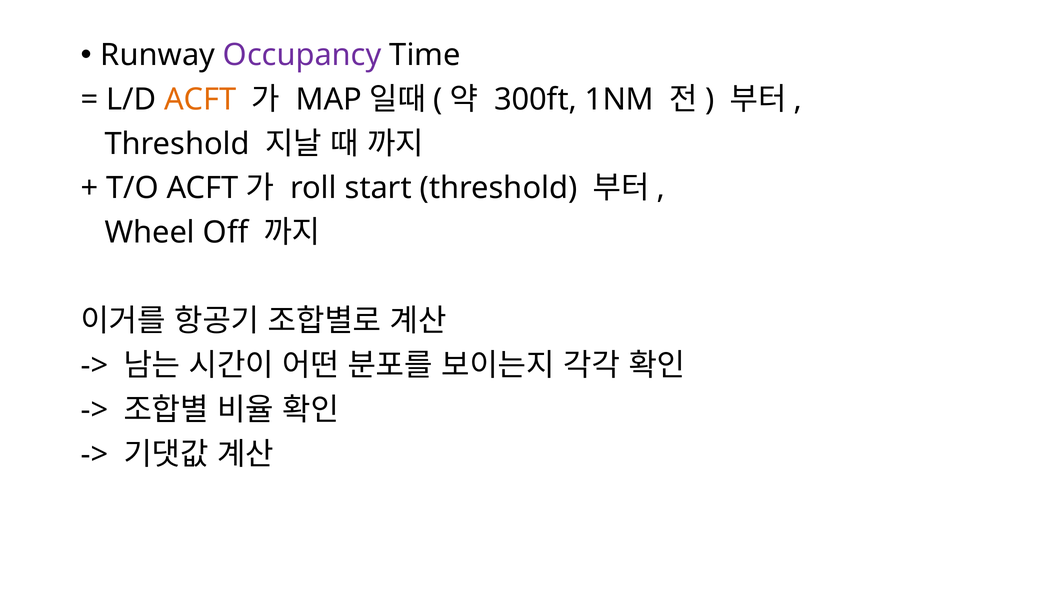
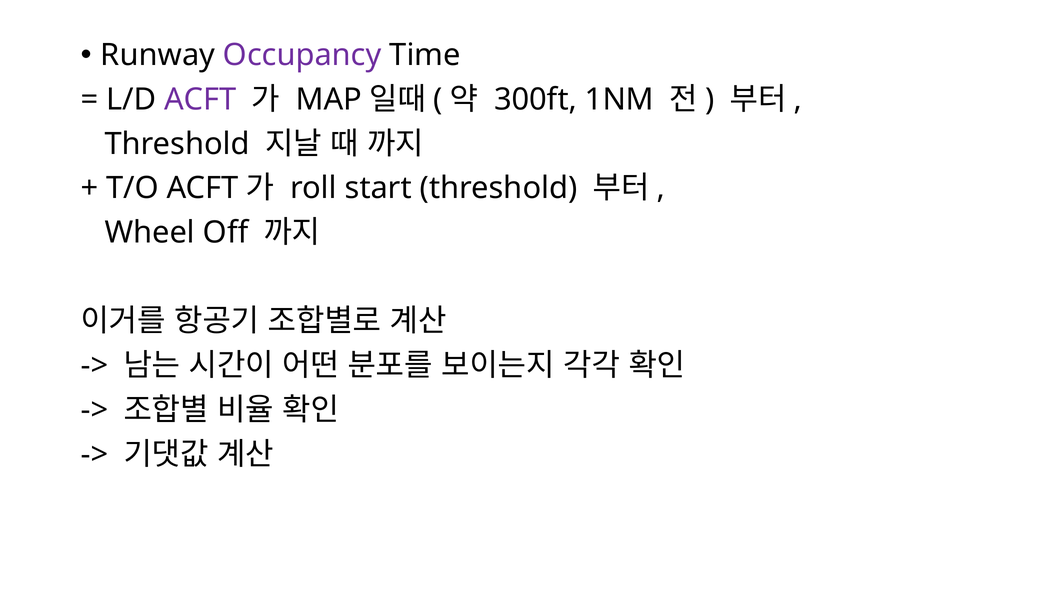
ACFT at (200, 100) colour: orange -> purple
